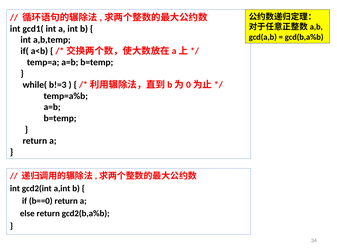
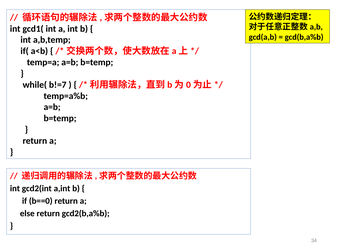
b!=3: b!=3 -> b!=7
